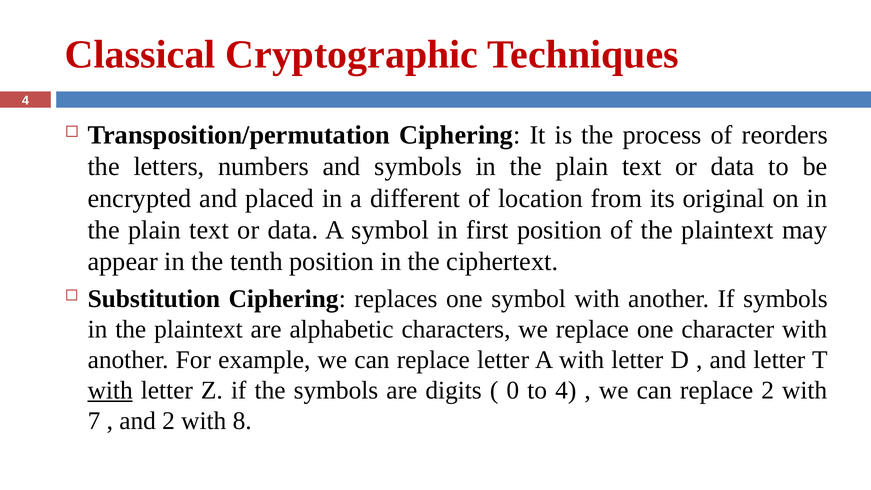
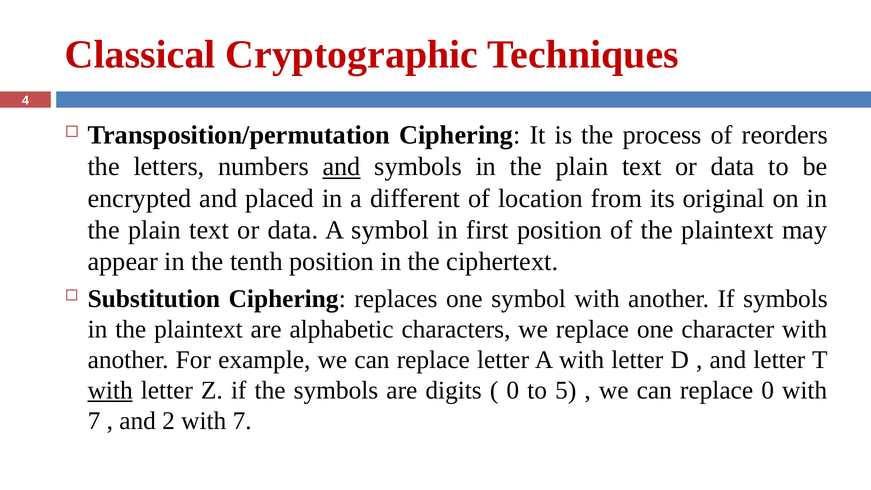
and at (342, 167) underline: none -> present
to 4: 4 -> 5
replace 2: 2 -> 0
2 with 8: 8 -> 7
